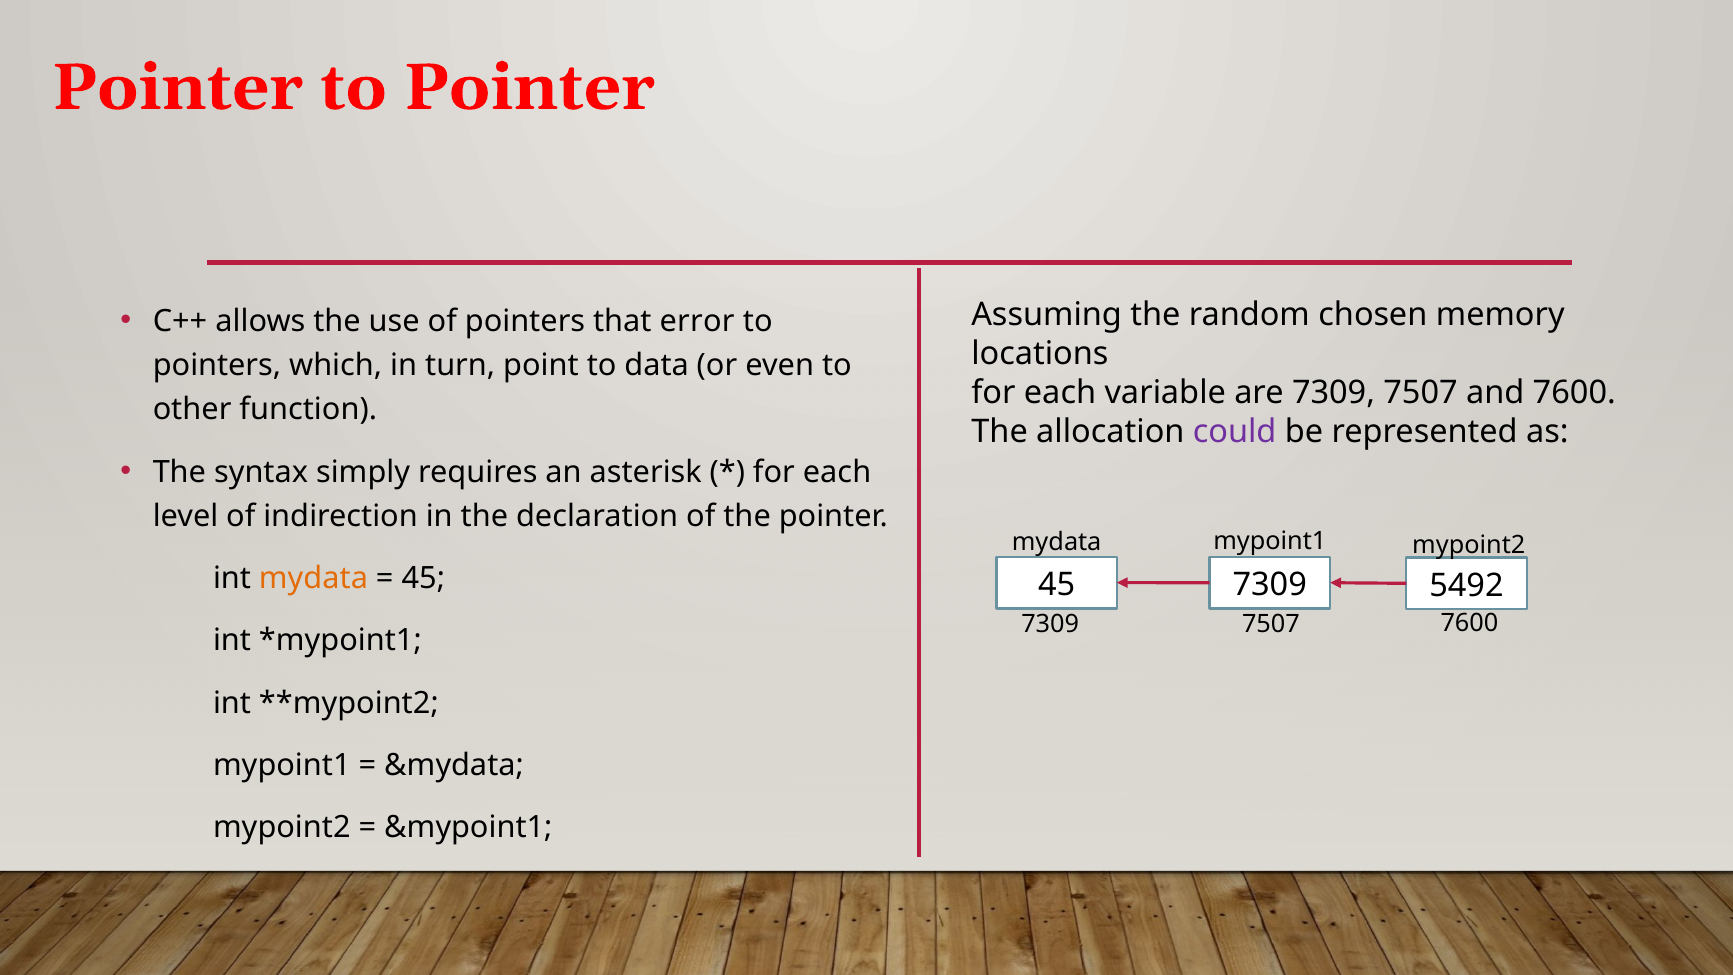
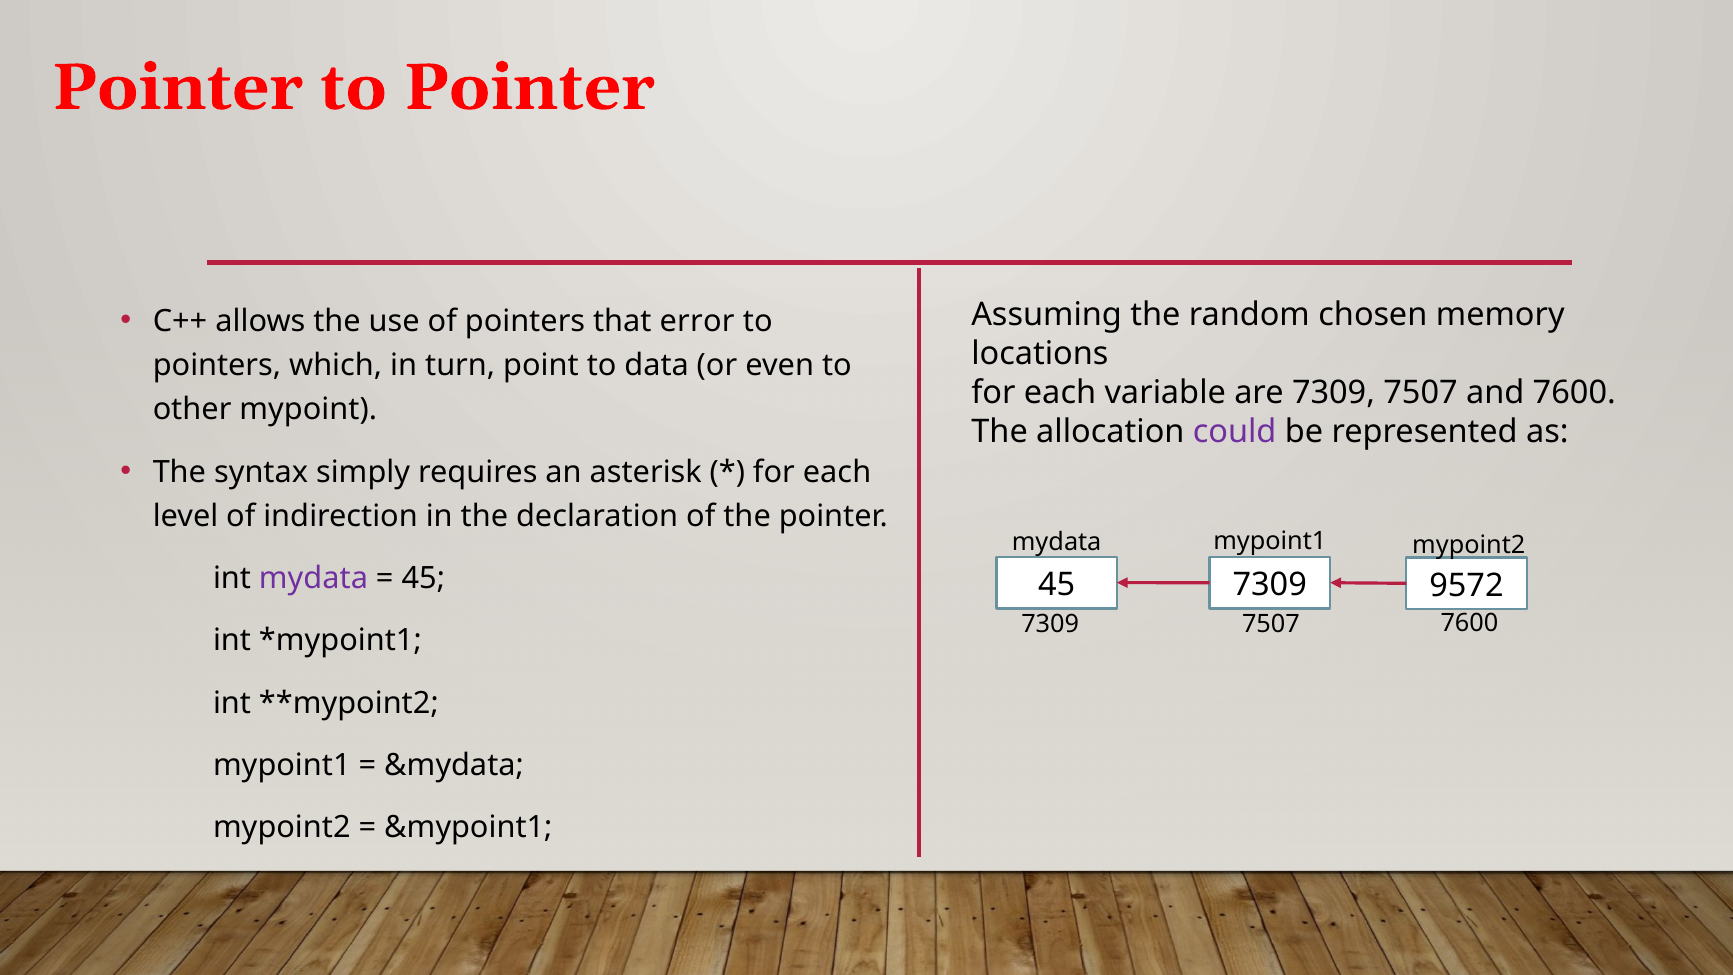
function: function -> mypoint
mydata at (313, 578) colour: orange -> purple
5492: 5492 -> 9572
